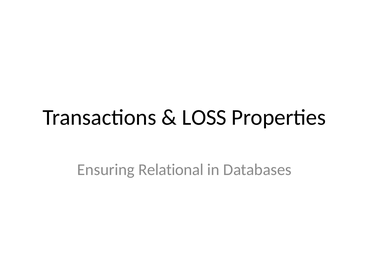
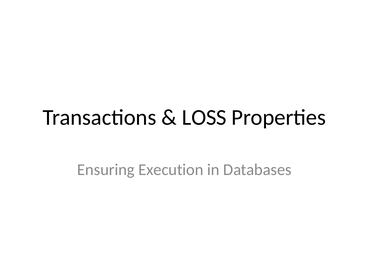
Relational: Relational -> Execution
